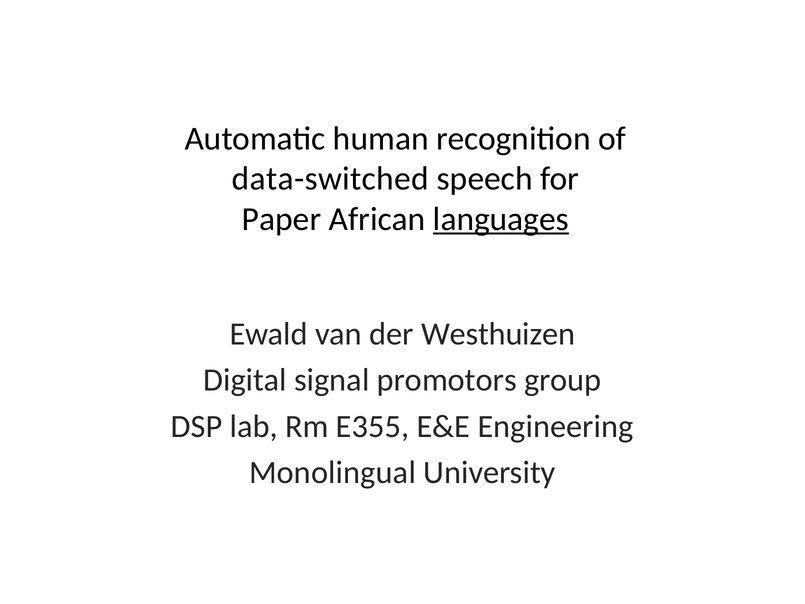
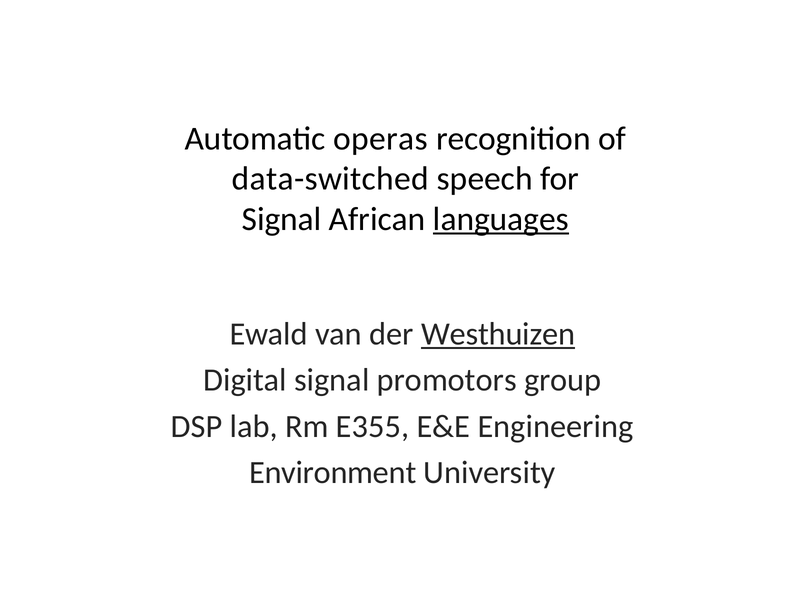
human: human -> operas
Paper at (282, 219): Paper -> Signal
Westhuizen underline: none -> present
Monolingual: Monolingual -> Environment
